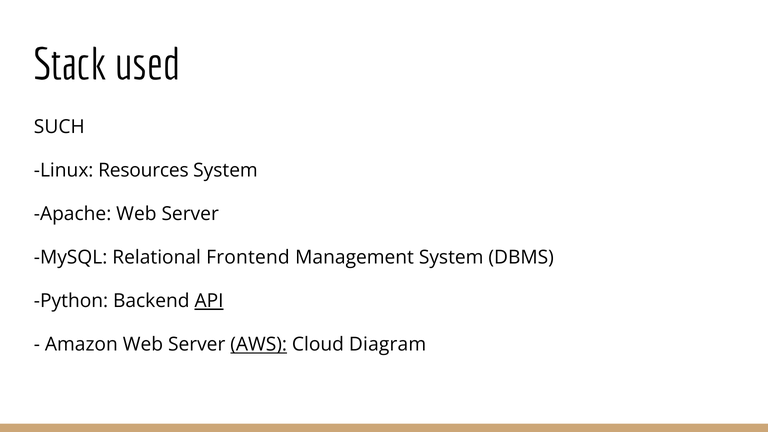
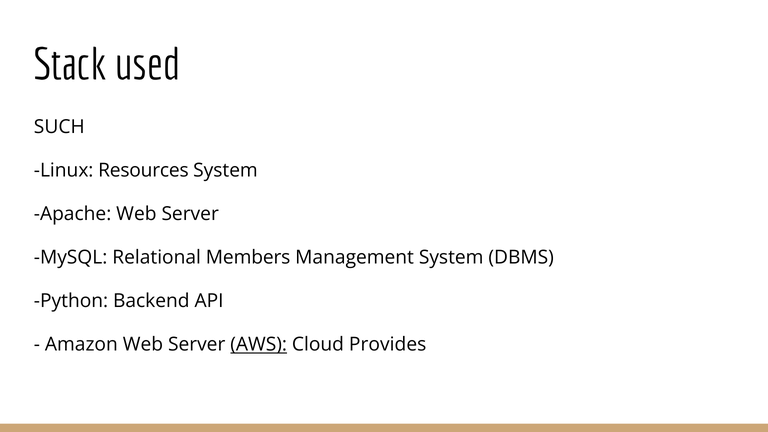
Frontend: Frontend -> Members
API underline: present -> none
Diagram: Diagram -> Provides
